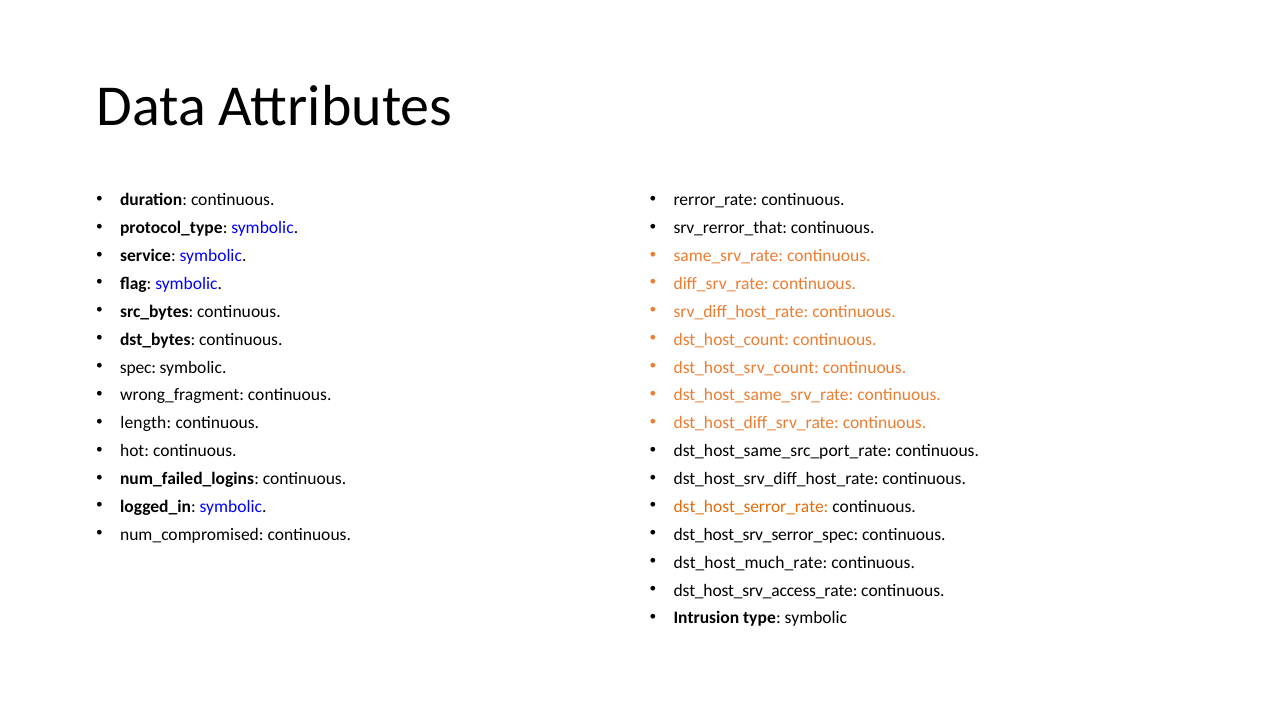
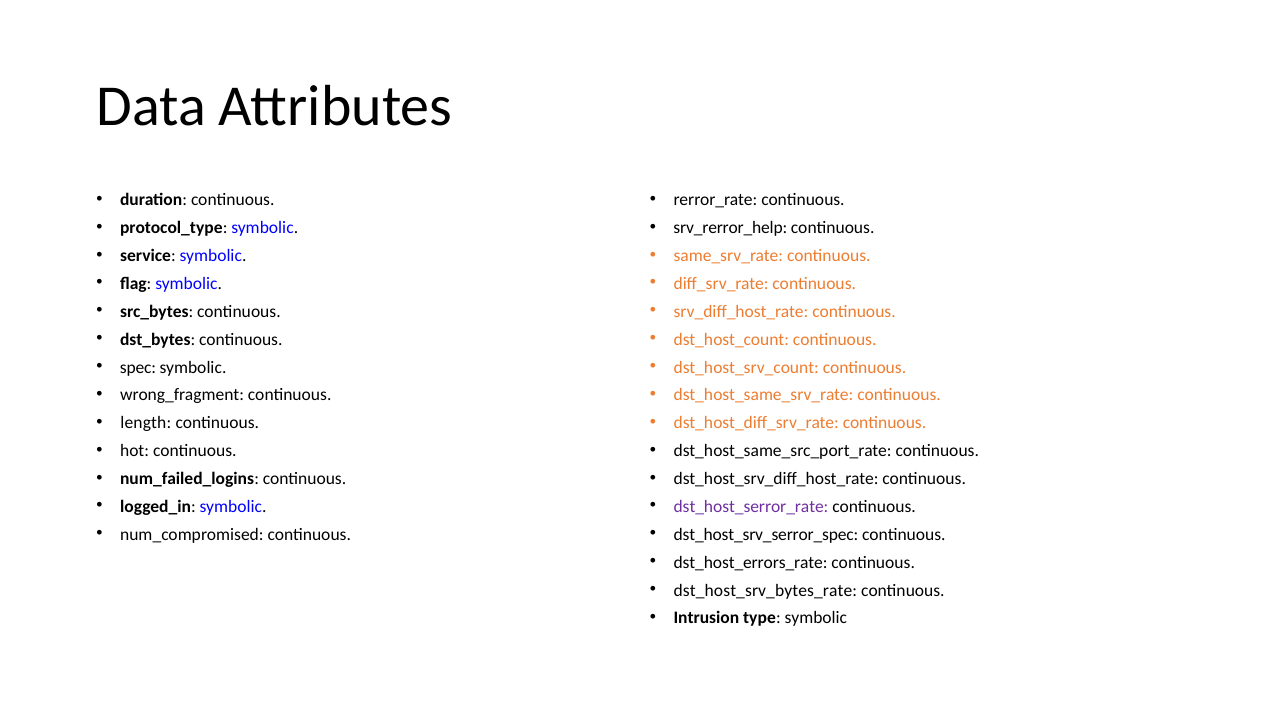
srv_rerror_that: srv_rerror_that -> srv_rerror_help
dst_host_serror_rate colour: orange -> purple
dst_host_much_rate: dst_host_much_rate -> dst_host_errors_rate
dst_host_srv_access_rate: dst_host_srv_access_rate -> dst_host_srv_bytes_rate
